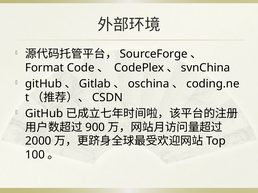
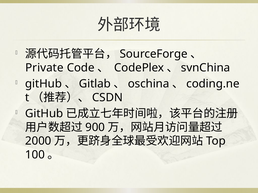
Format: Format -> Private
